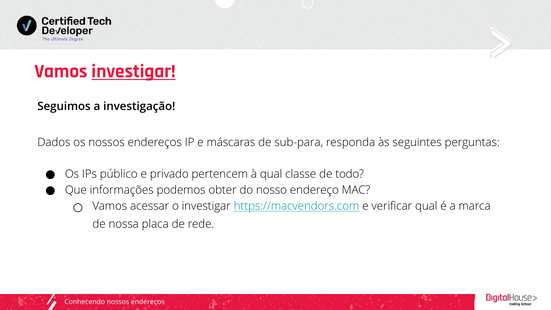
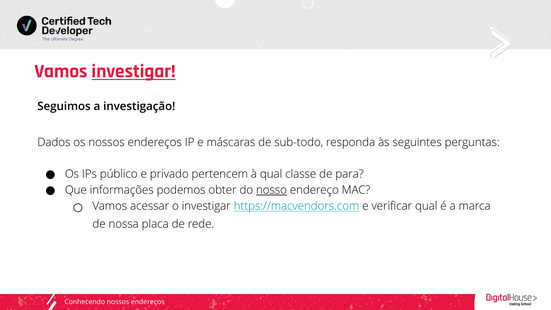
sub-para: sub-para -> sub-todo
todo: todo -> para
nosso underline: none -> present
